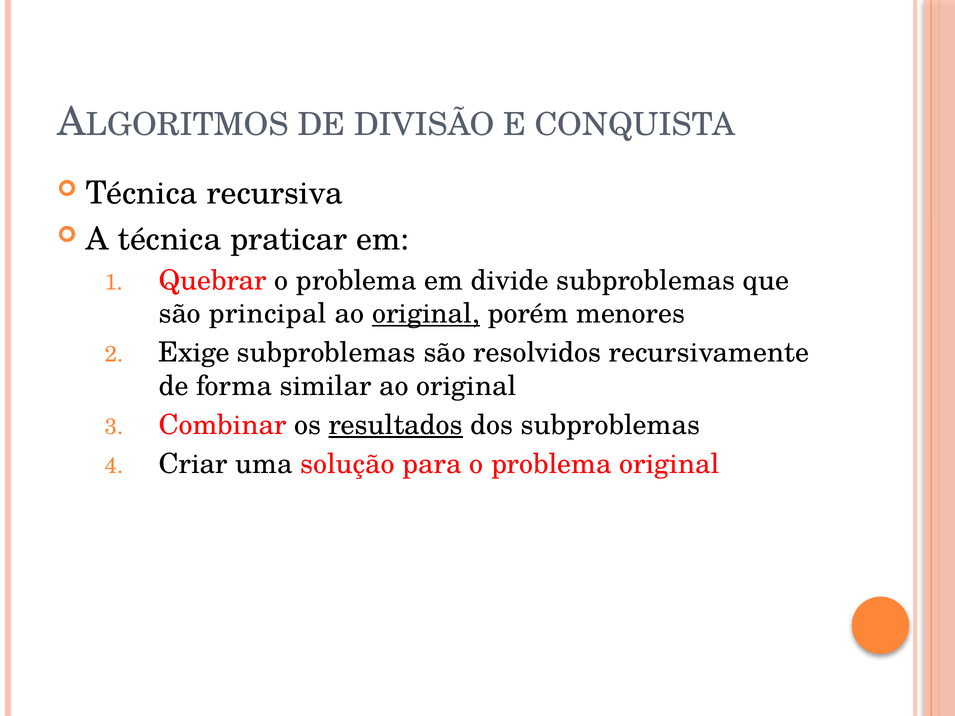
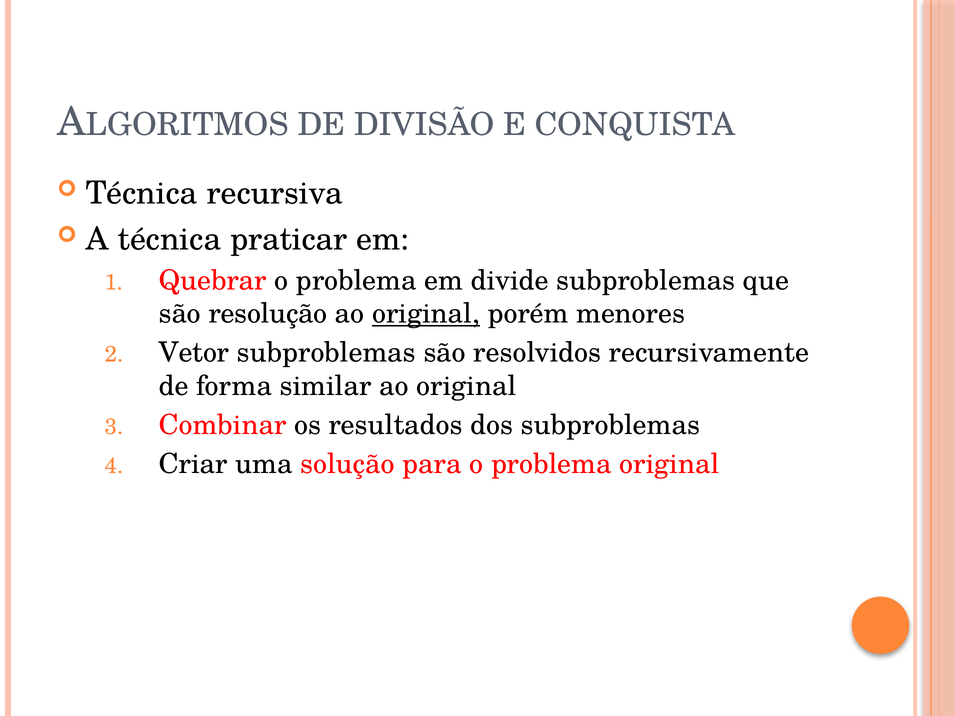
principal: principal -> resolução
Exige: Exige -> Vetor
resultados underline: present -> none
